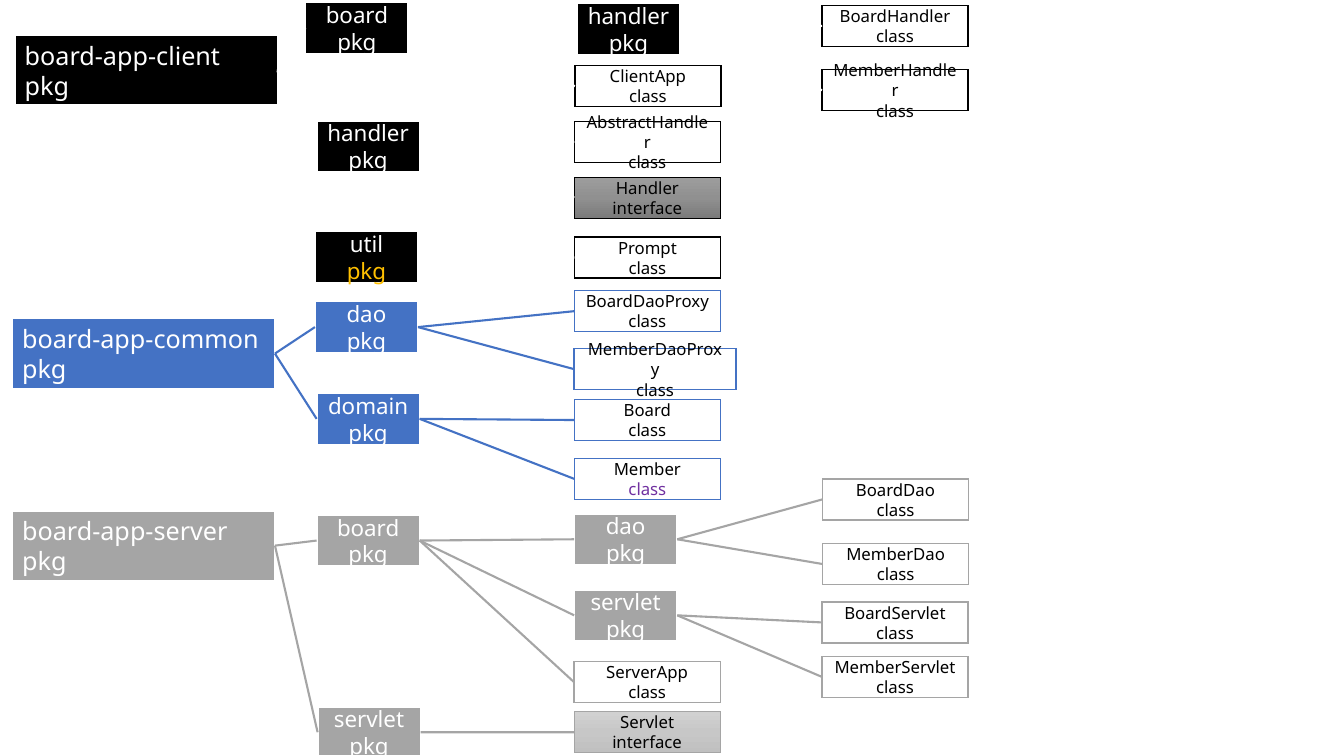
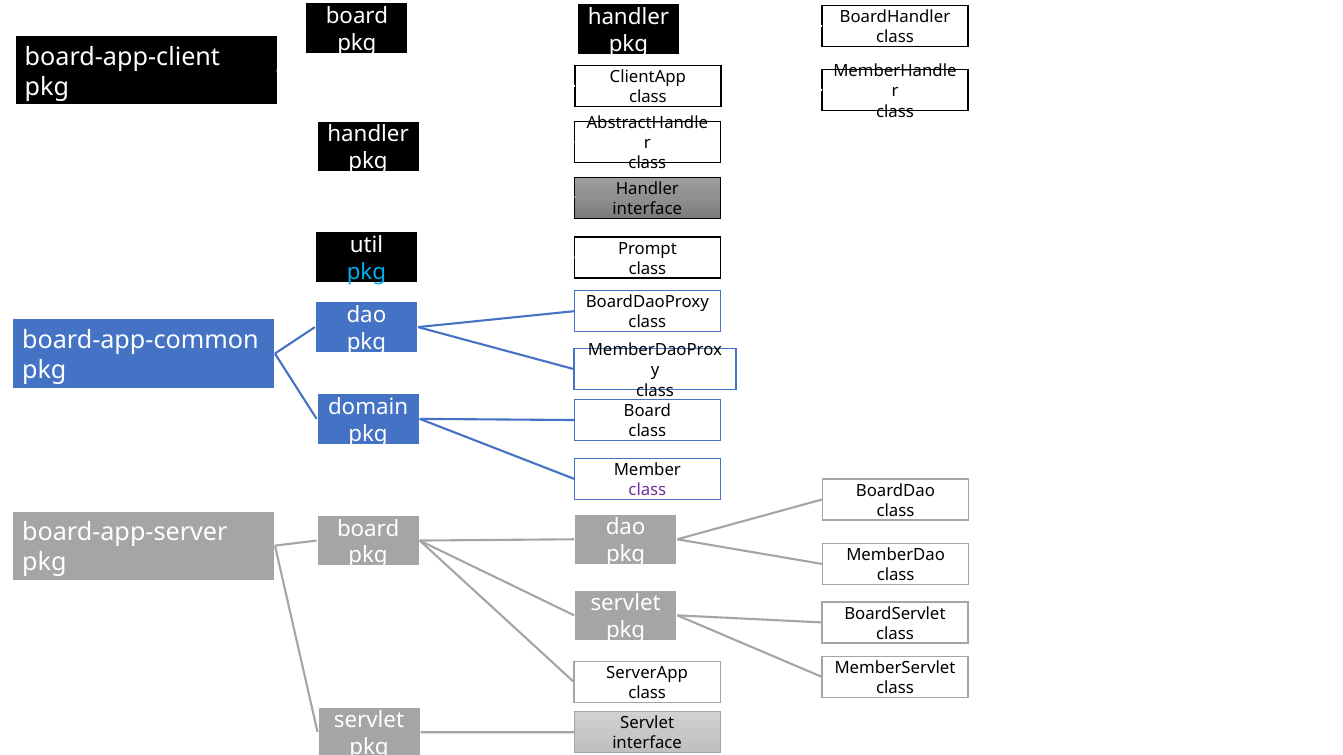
pkg at (366, 272) colour: yellow -> light blue
